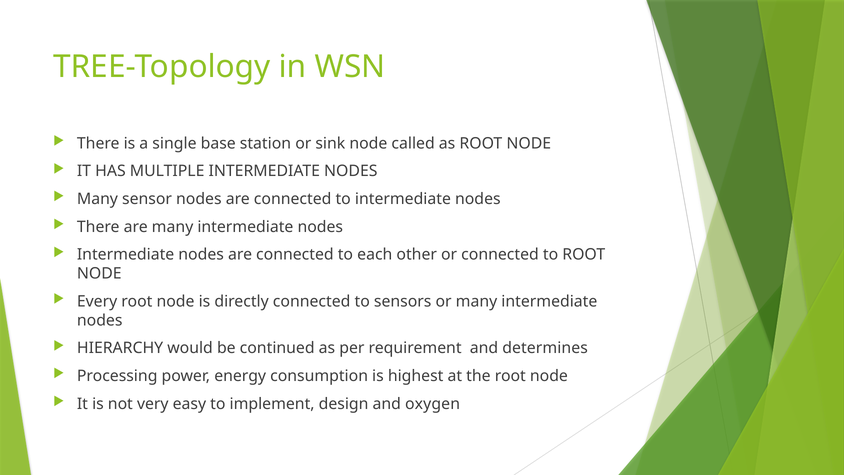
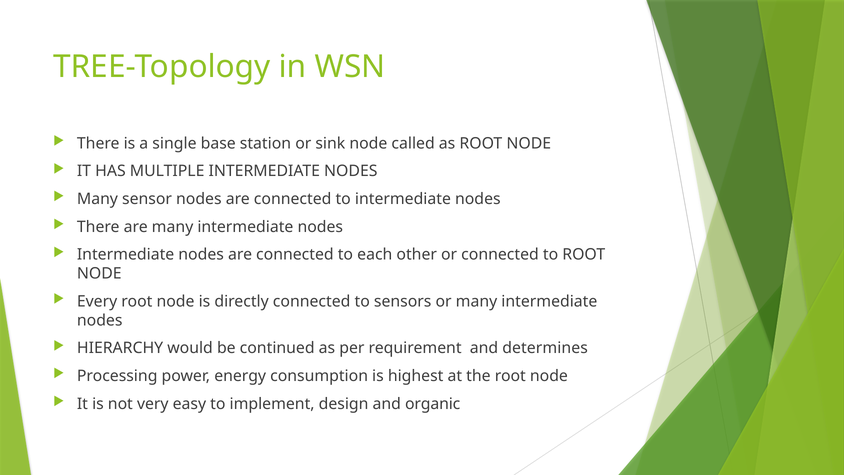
oxygen: oxygen -> organic
